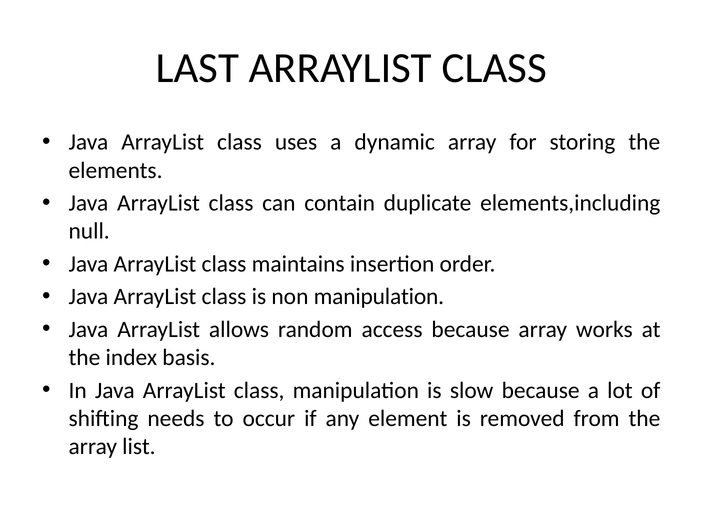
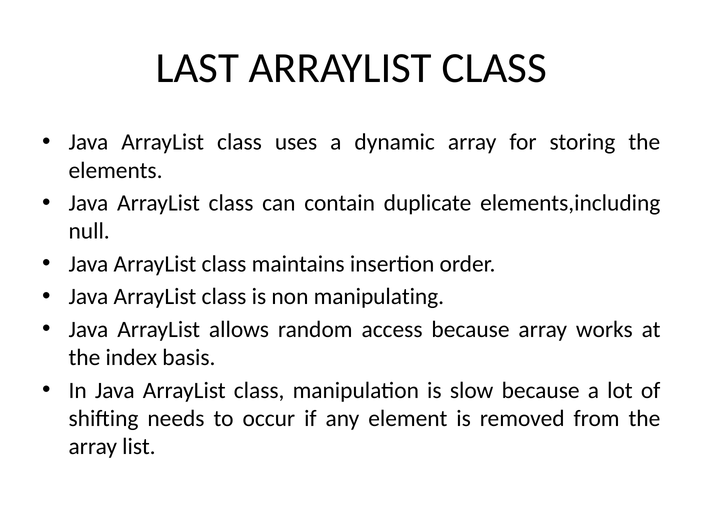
non manipulation: manipulation -> manipulating
